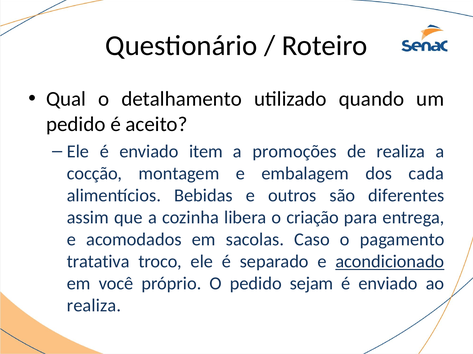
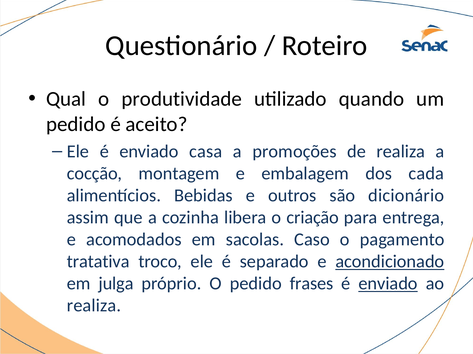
detalhamento: detalhamento -> produtividade
item: item -> casa
diferentes: diferentes -> dicionário
você: você -> julga
sejam: sejam -> frases
enviado at (388, 284) underline: none -> present
